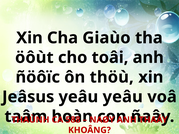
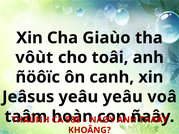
öôùt: öôùt -> vôùt
thöù: thöù -> canh
